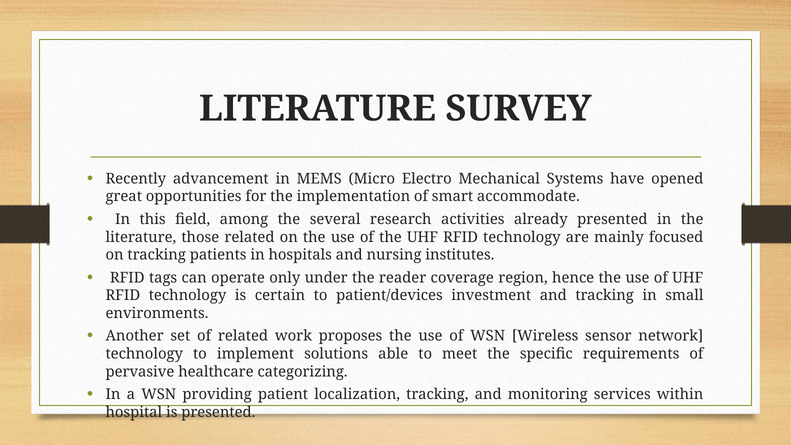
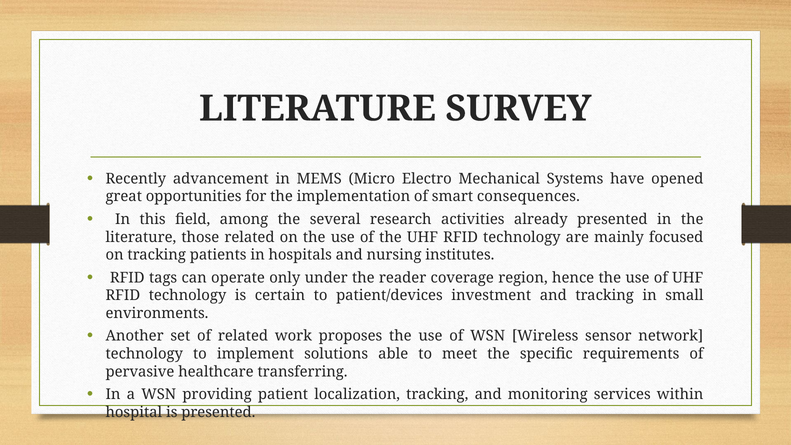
accommodate: accommodate -> consequences
categorizing: categorizing -> transferring
